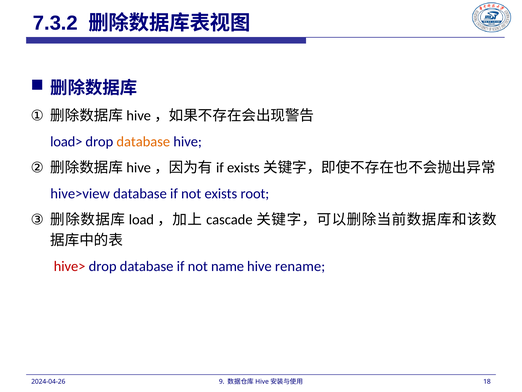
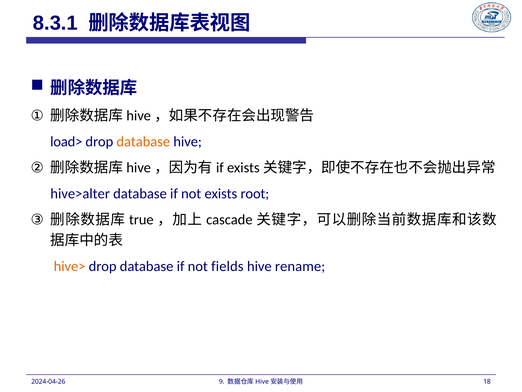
7.3.2: 7.3.2 -> 8.3.1
hive>view: hive>view -> hive>alter
load: load -> true
hive> colour: red -> orange
name: name -> fields
